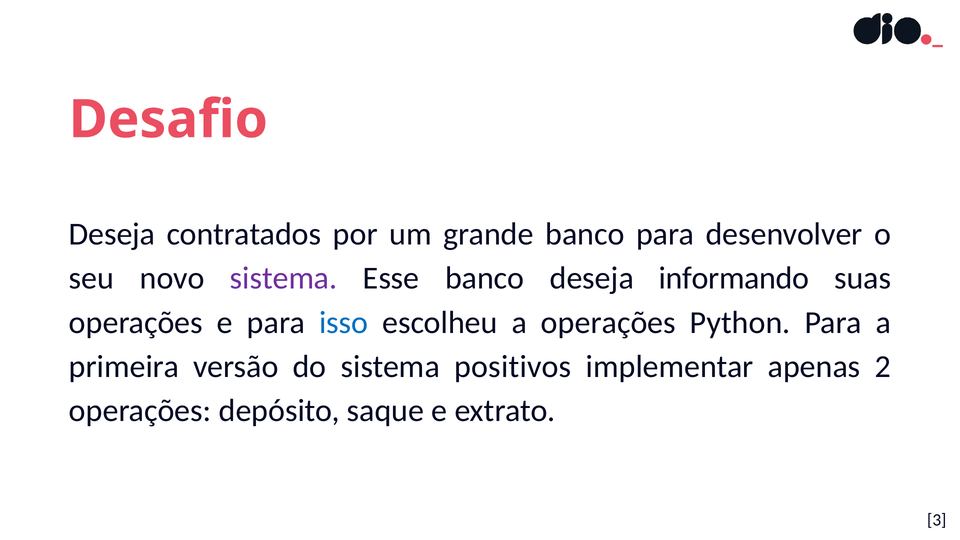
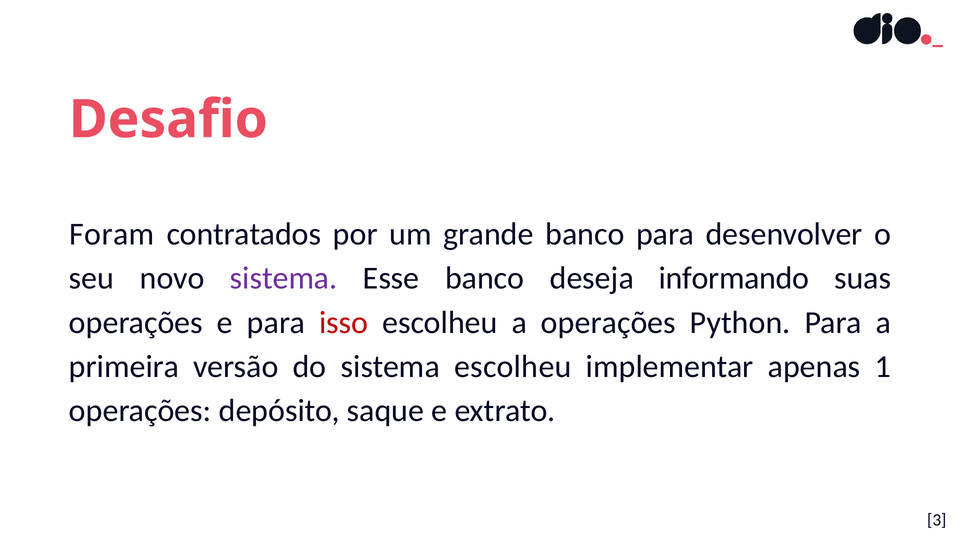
Deseja at (112, 234): Deseja -> Foram
isso colour: blue -> red
sistema positivos: positivos -> escolheu
2: 2 -> 1
